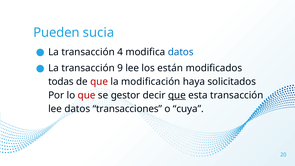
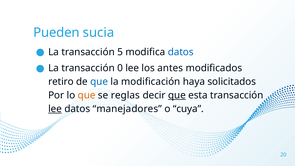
4: 4 -> 5
9: 9 -> 0
están: están -> antes
todas: todas -> retiro
que at (99, 82) colour: red -> blue
que at (87, 95) colour: red -> orange
gestor: gestor -> reglas
lee at (55, 109) underline: none -> present
transacciones: transacciones -> manejadores
